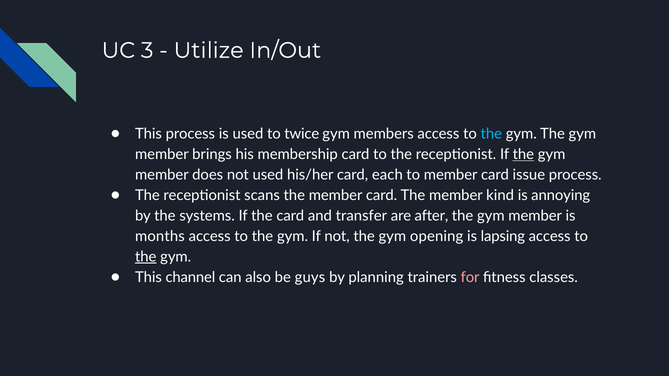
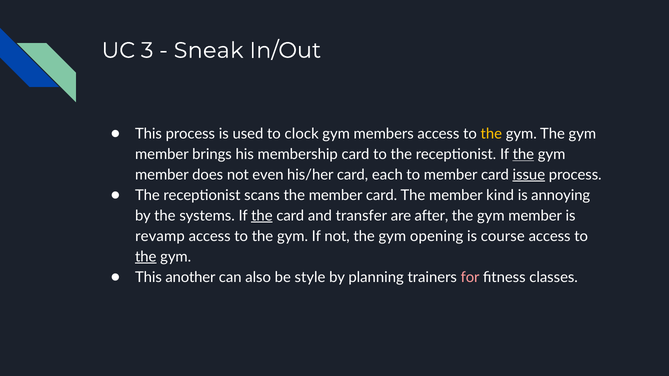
Utilize: Utilize -> Sneak
twice: twice -> clock
the at (491, 134) colour: light blue -> yellow
not used: used -> even
issue underline: none -> present
the at (262, 216) underline: none -> present
months: months -> revamp
lapsing: lapsing -> course
channel: channel -> another
guys: guys -> style
